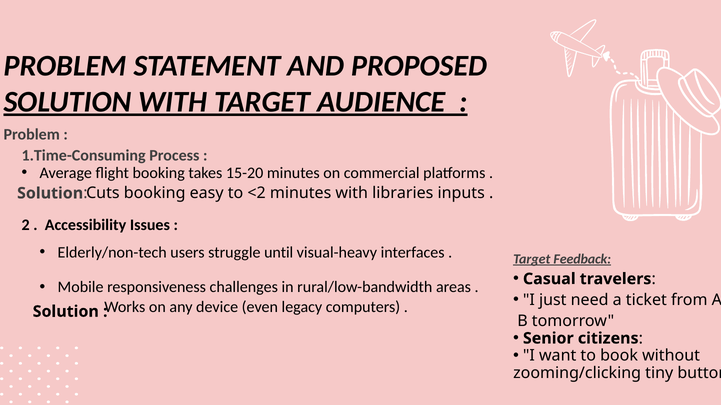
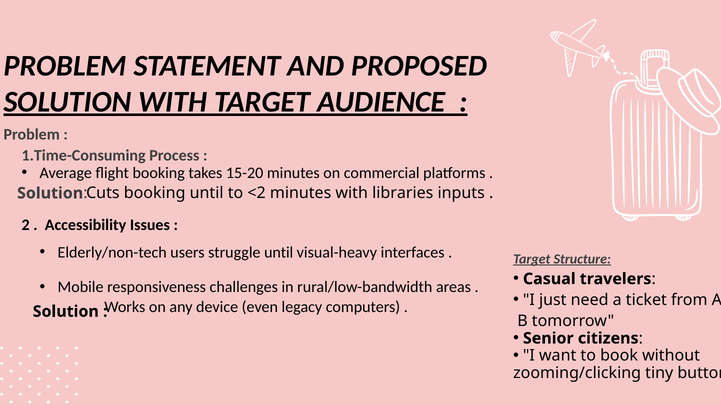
booking easy: easy -> until
Feedback: Feedback -> Structure
